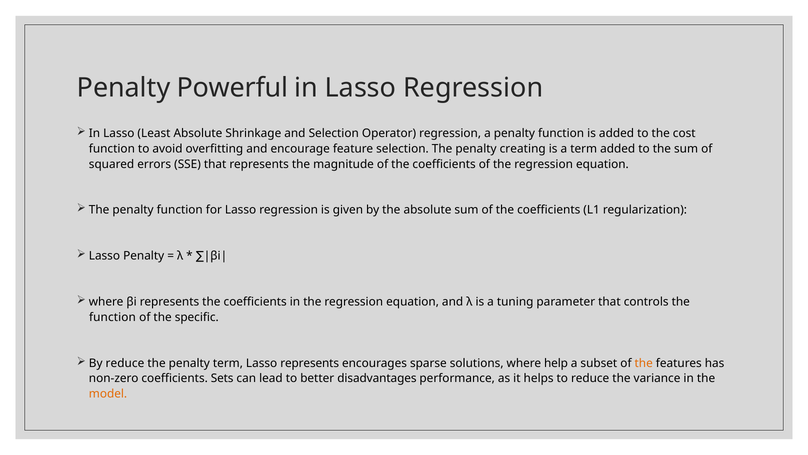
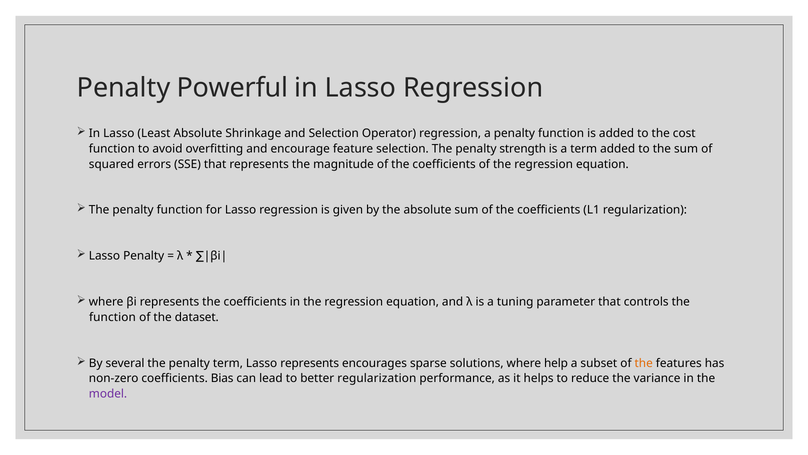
creating: creating -> strength
specific: specific -> dataset
By reduce: reduce -> several
Sets: Sets -> Bias
better disadvantages: disadvantages -> regularization
model colour: orange -> purple
